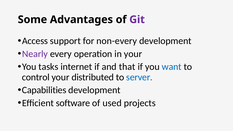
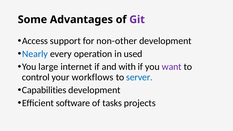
non-every: non-every -> non-other
Nearly colour: purple -> blue
in your: your -> used
tasks: tasks -> large
that: that -> with
want colour: blue -> purple
distributed: distributed -> workflows
used: used -> tasks
